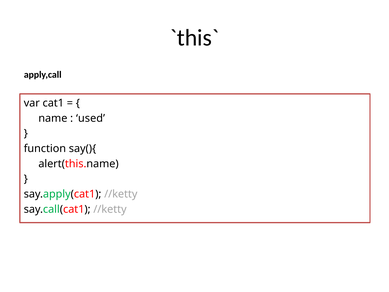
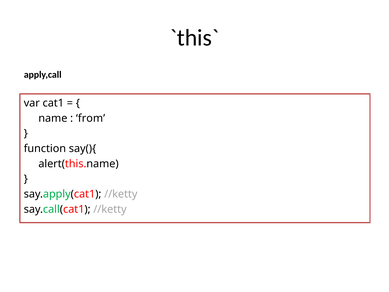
used: used -> from
